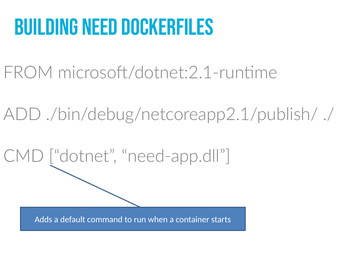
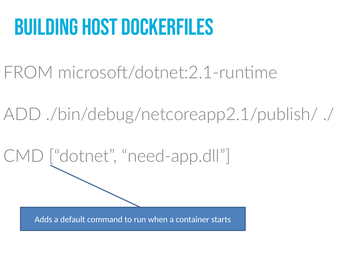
need: need -> host
